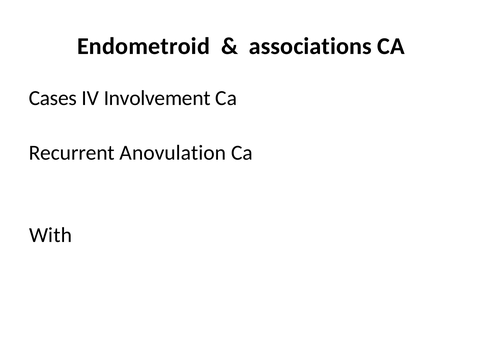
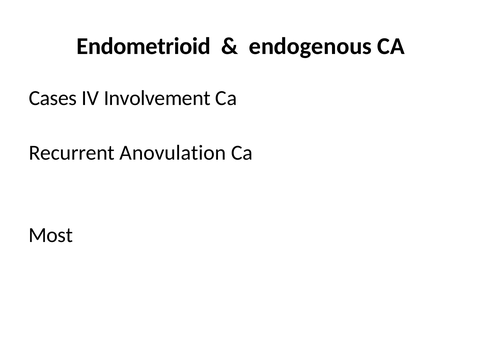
Endometroid: Endometroid -> Endometrioid
associations: associations -> endogenous
With: With -> Most
